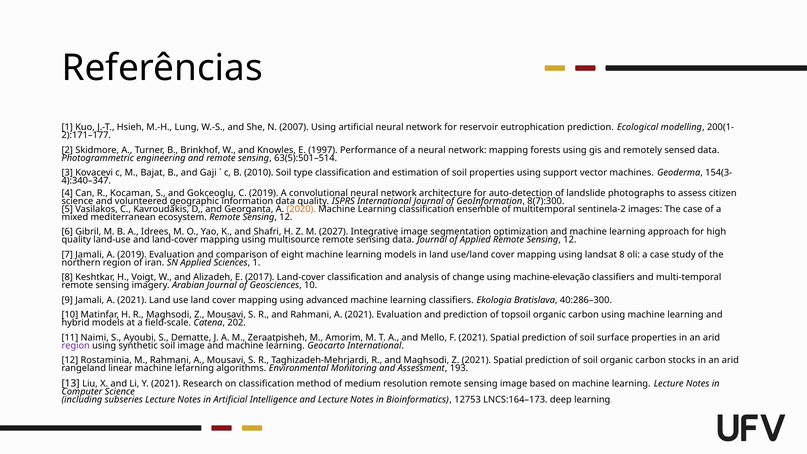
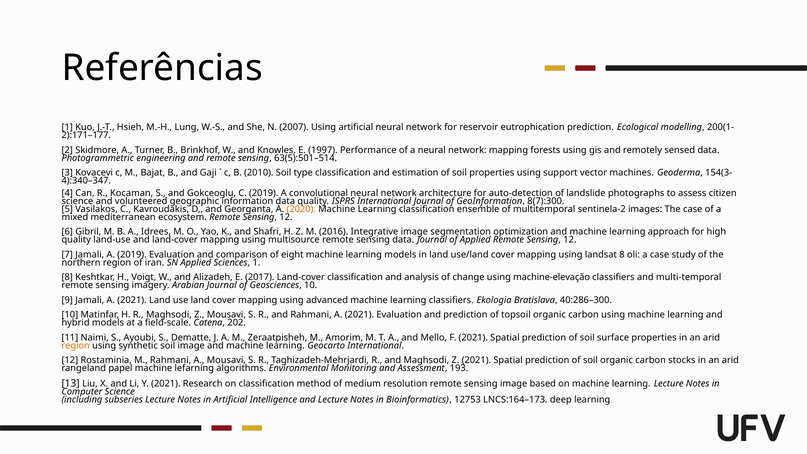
2027: 2027 -> 2016
region at (76, 345) colour: purple -> orange
linear: linear -> papel
